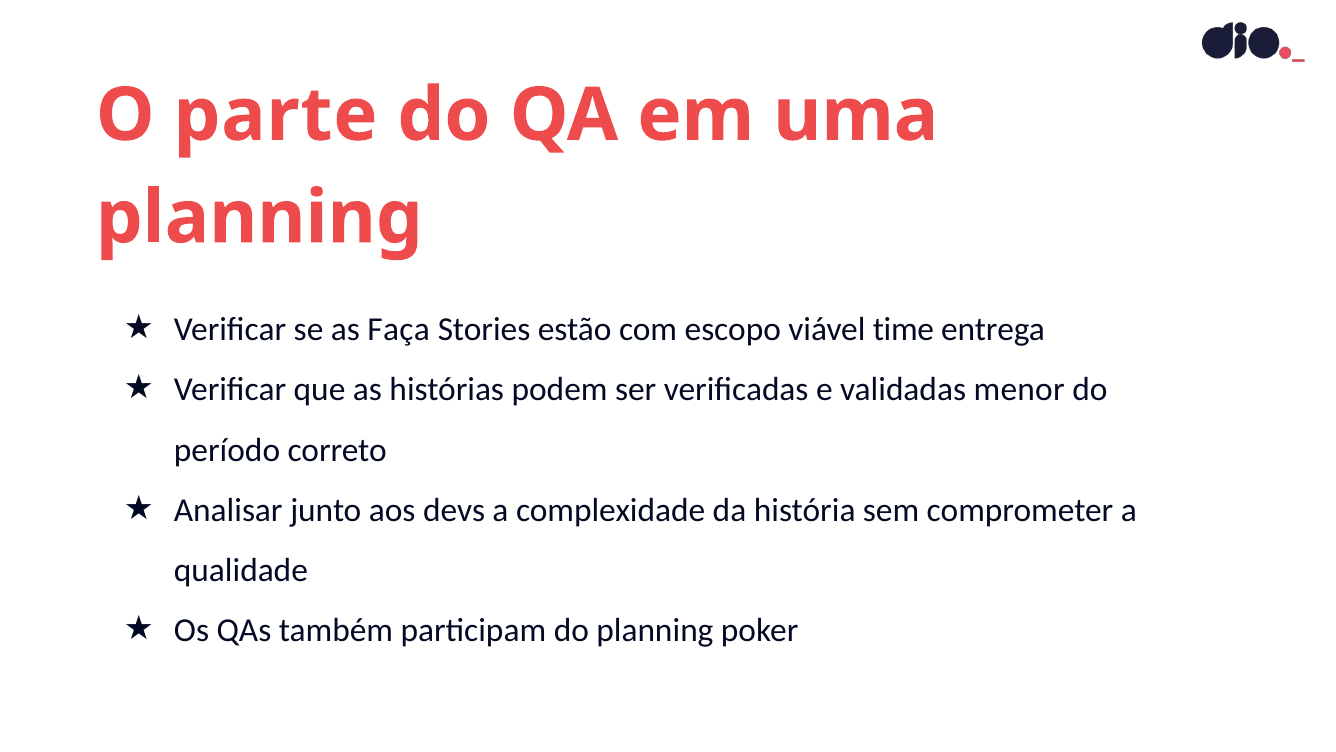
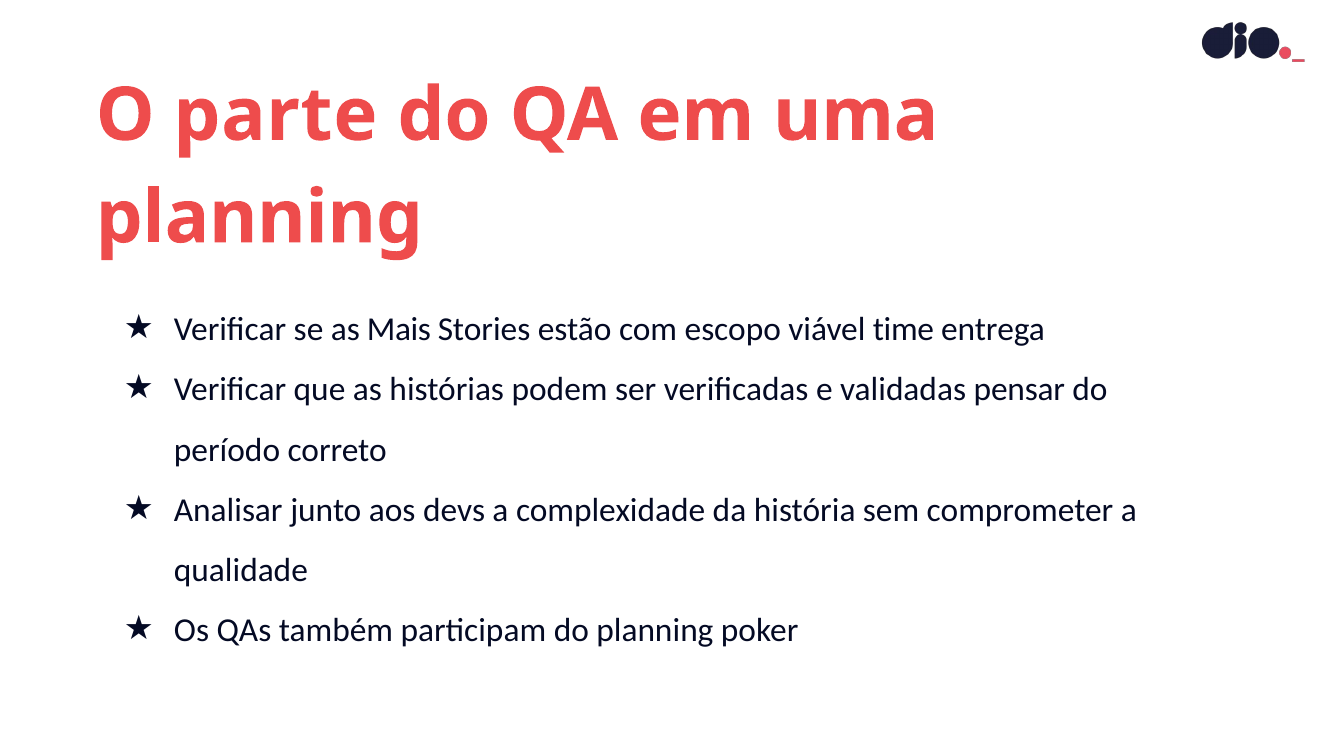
Faça: Faça -> Mais
menor: menor -> pensar
